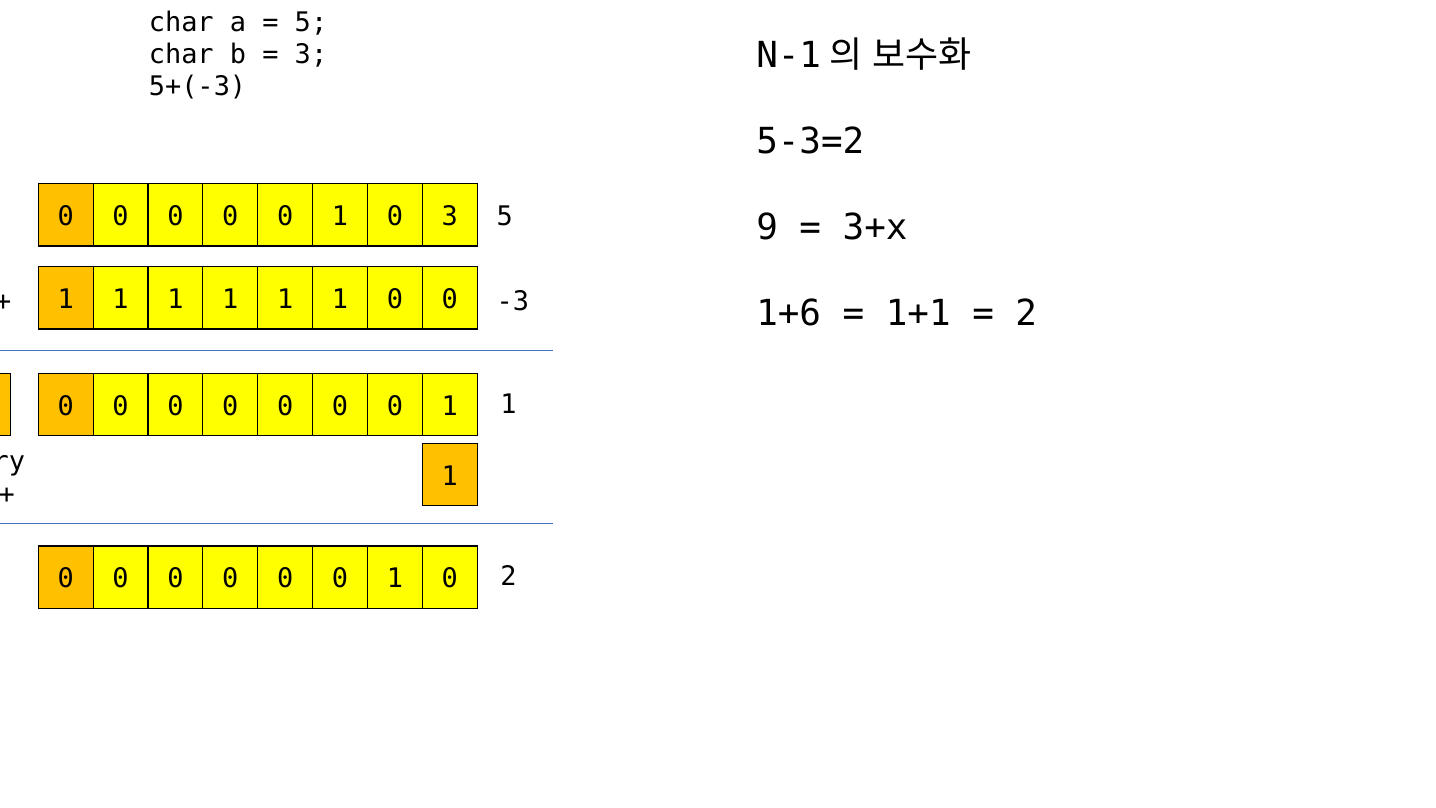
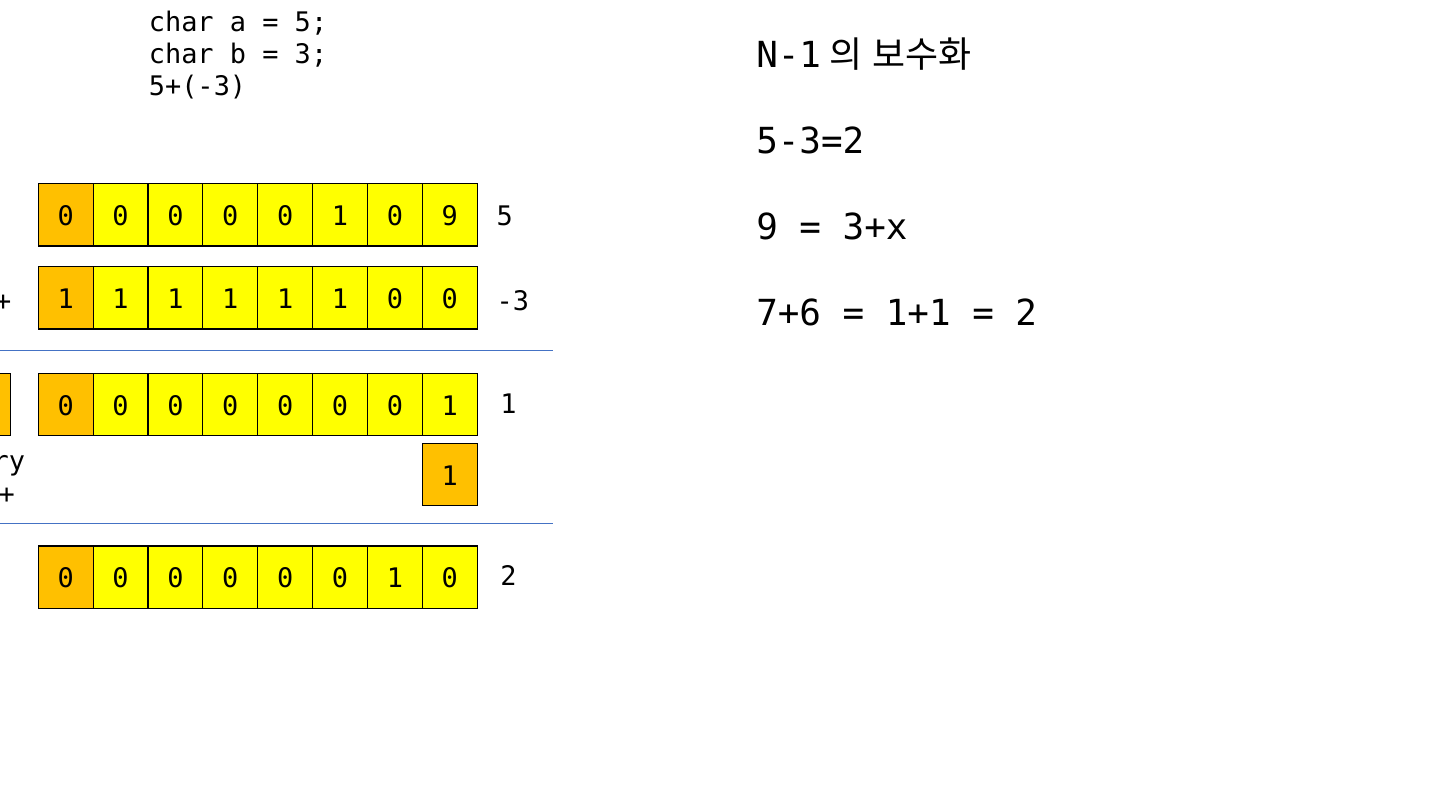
0 3: 3 -> 9
1+6: 1+6 -> 7+6
